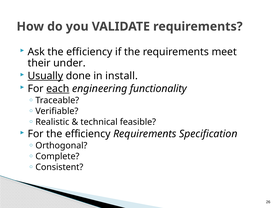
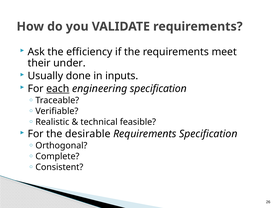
Usually underline: present -> none
install: install -> inputs
engineering functionality: functionality -> specification
For the efficiency: efficiency -> desirable
